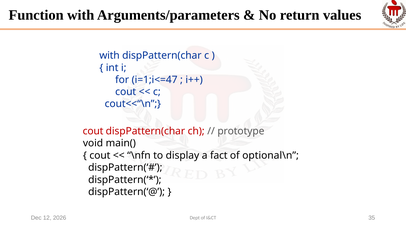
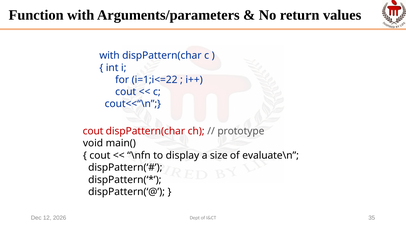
i=1;i<=47: i=1;i<=47 -> i=1;i<=22
fact: fact -> size
optional\n: optional\n -> evaluate\n
